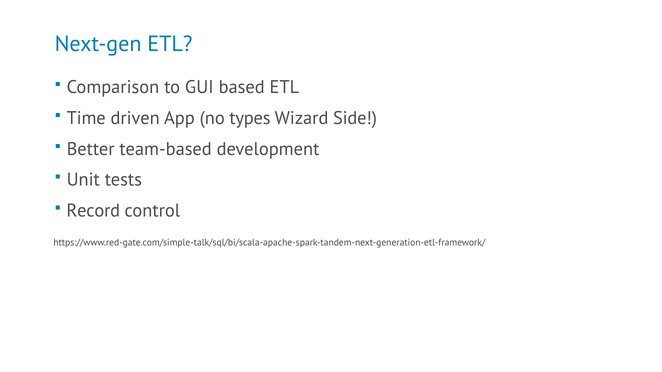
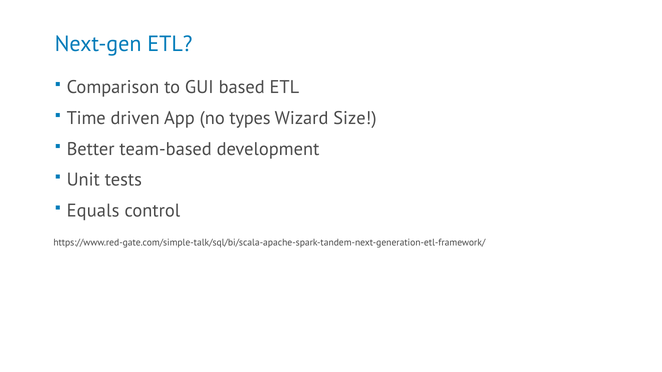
Side: Side -> Size
Record: Record -> Equals
